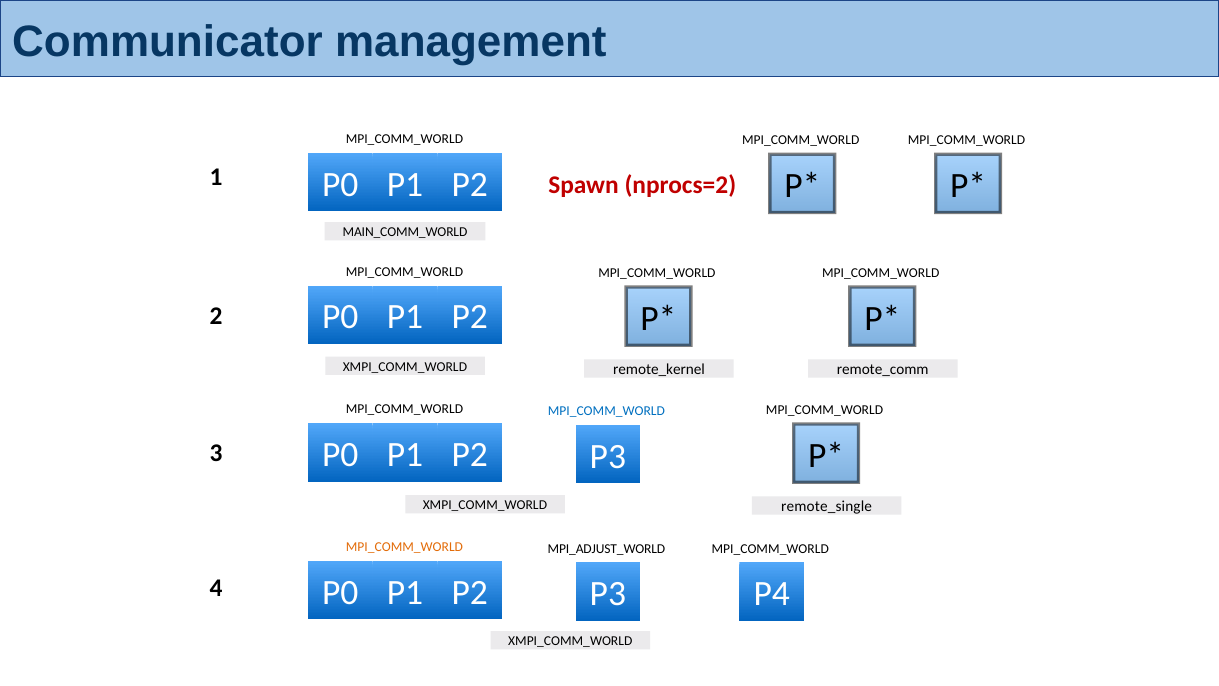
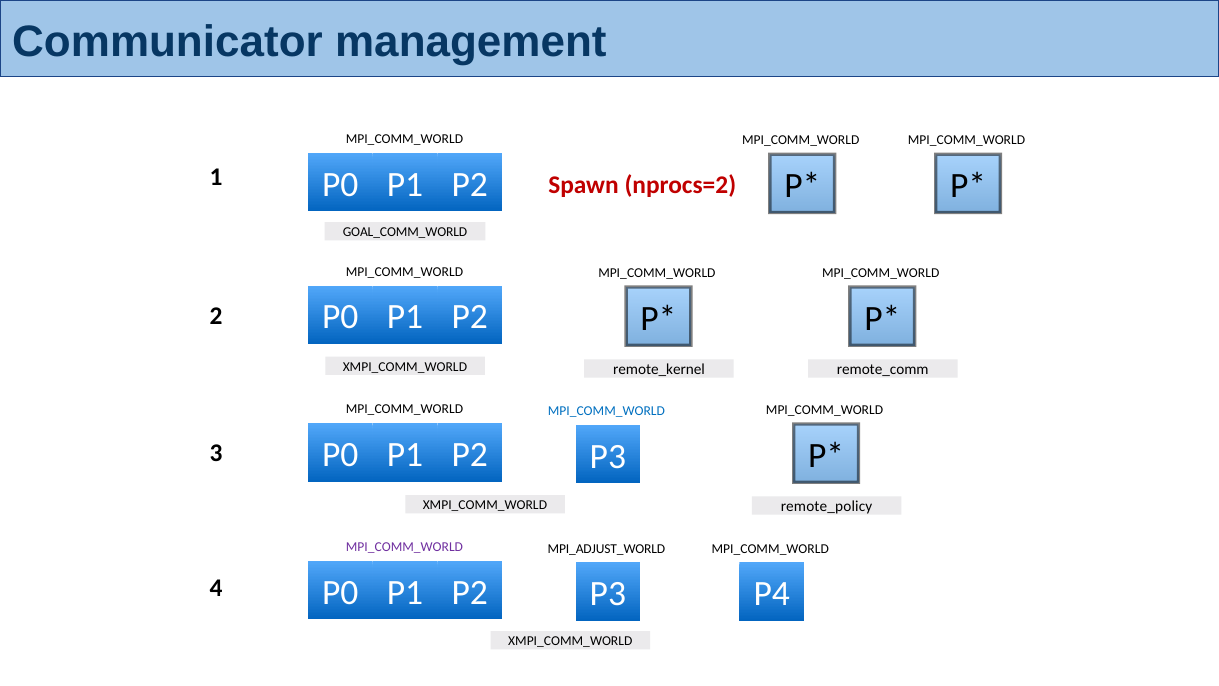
MAIN_COMM_WORLD: MAIN_COMM_WORLD -> GOAL_COMM_WORLD
remote_single: remote_single -> remote_policy
MPI_COMM_WORLD at (404, 547) colour: orange -> purple
